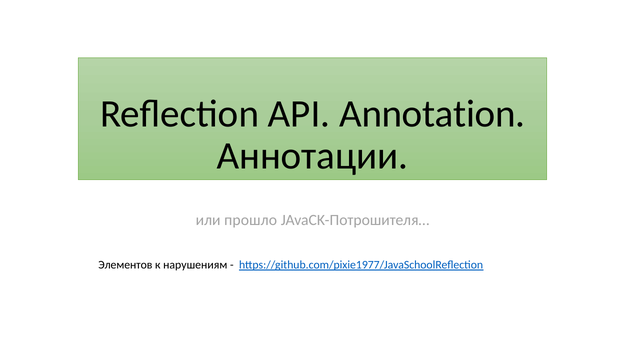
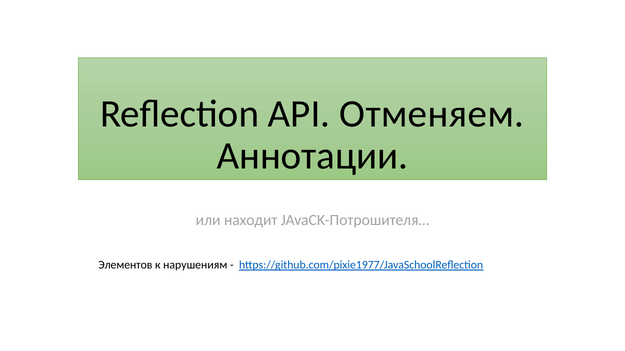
Annotation: Annotation -> Отменяем
прошло: прошло -> находит
